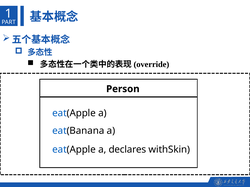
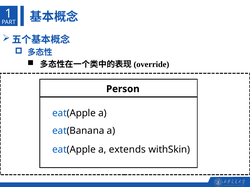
declares: declares -> extends
